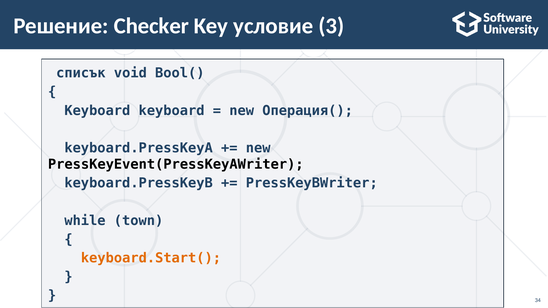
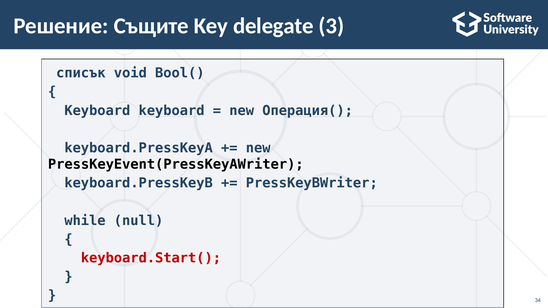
Checker: Checker -> Същите
условие: условие -> delegate
town: town -> null
keyboard.Start( colour: orange -> red
